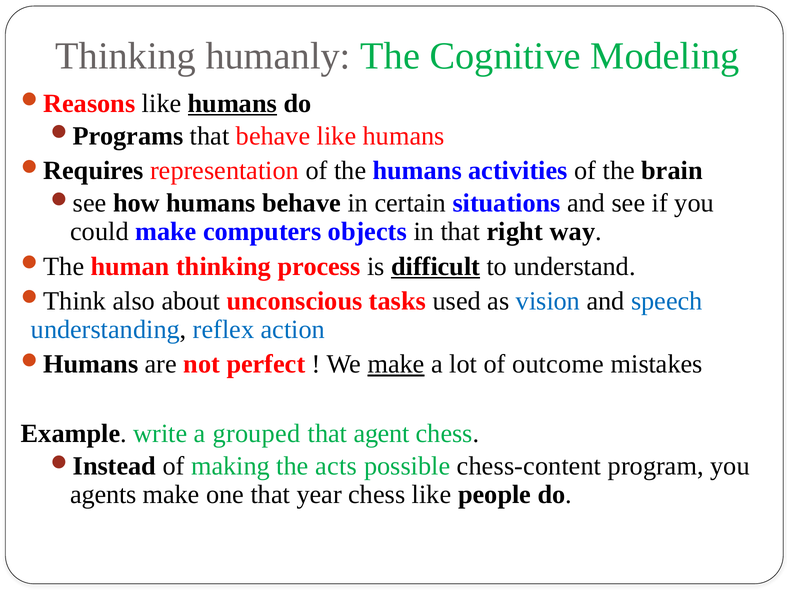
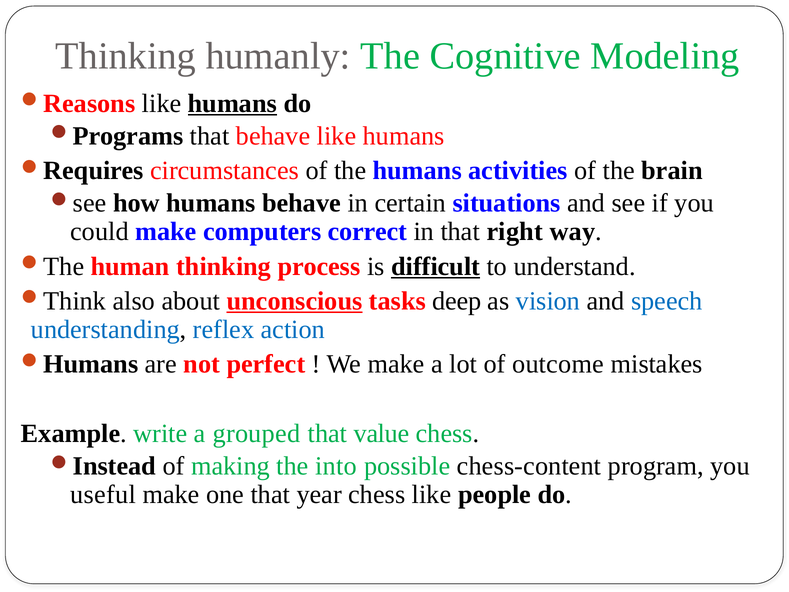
representation: representation -> circumstances
objects: objects -> correct
unconscious underline: none -> present
used: used -> deep
make at (396, 364) underline: present -> none
agent: agent -> value
acts: acts -> into
agents: agents -> useful
